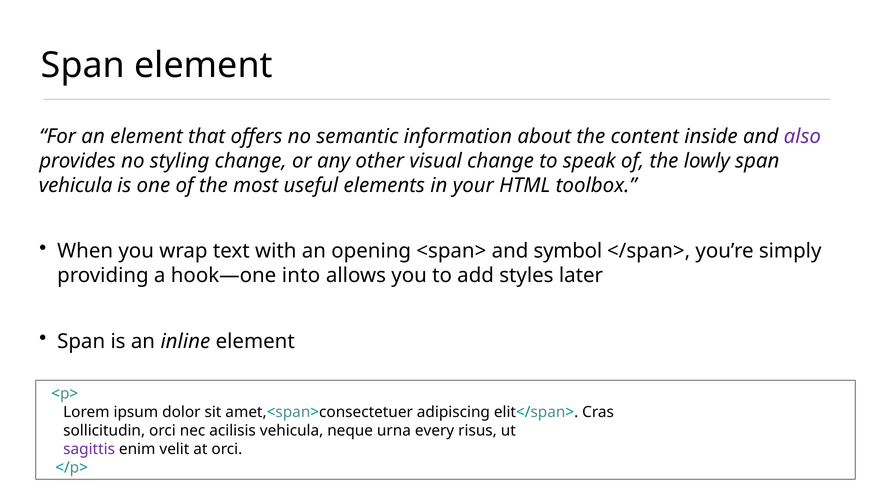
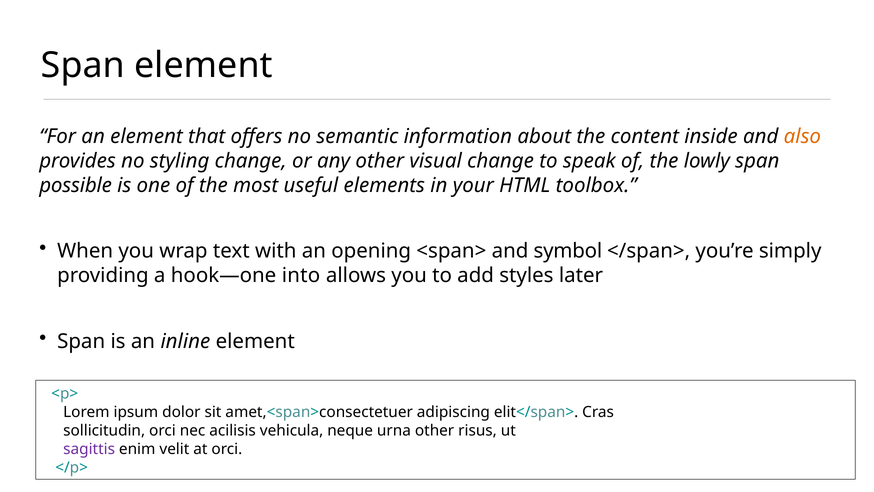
also colour: purple -> orange
vehicula at (76, 185): vehicula -> possible
urna every: every -> other
